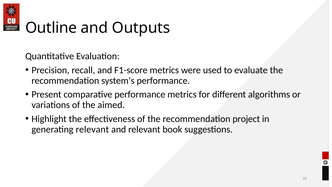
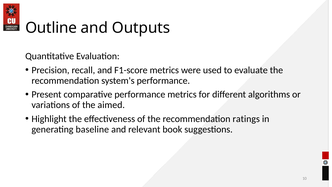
project: project -> ratings
generating relevant: relevant -> baseline
